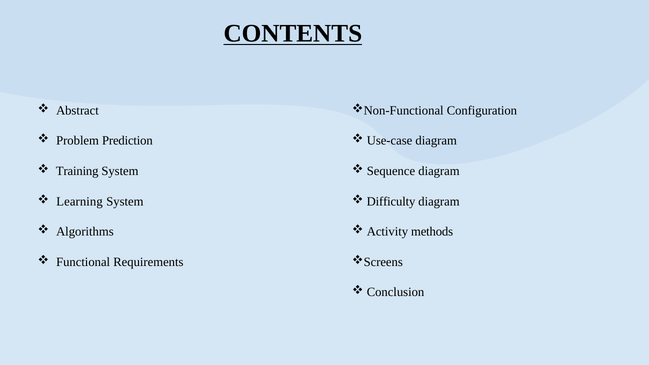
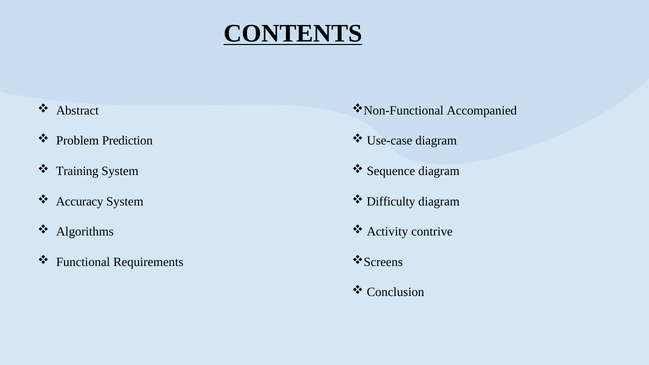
Configuration: Configuration -> Accompanied
Learning: Learning -> Accuracy
methods: methods -> contrive
